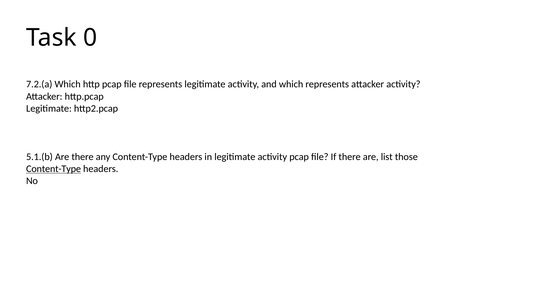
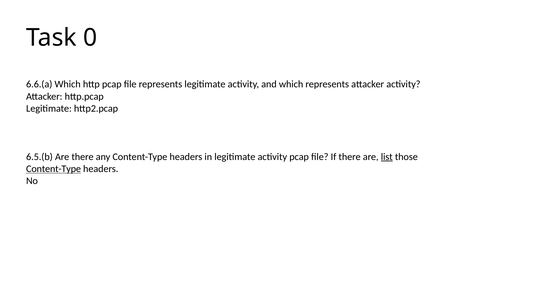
7.2.(a: 7.2.(a -> 6.6.(a
5.1.(b: 5.1.(b -> 6.5.(b
list underline: none -> present
